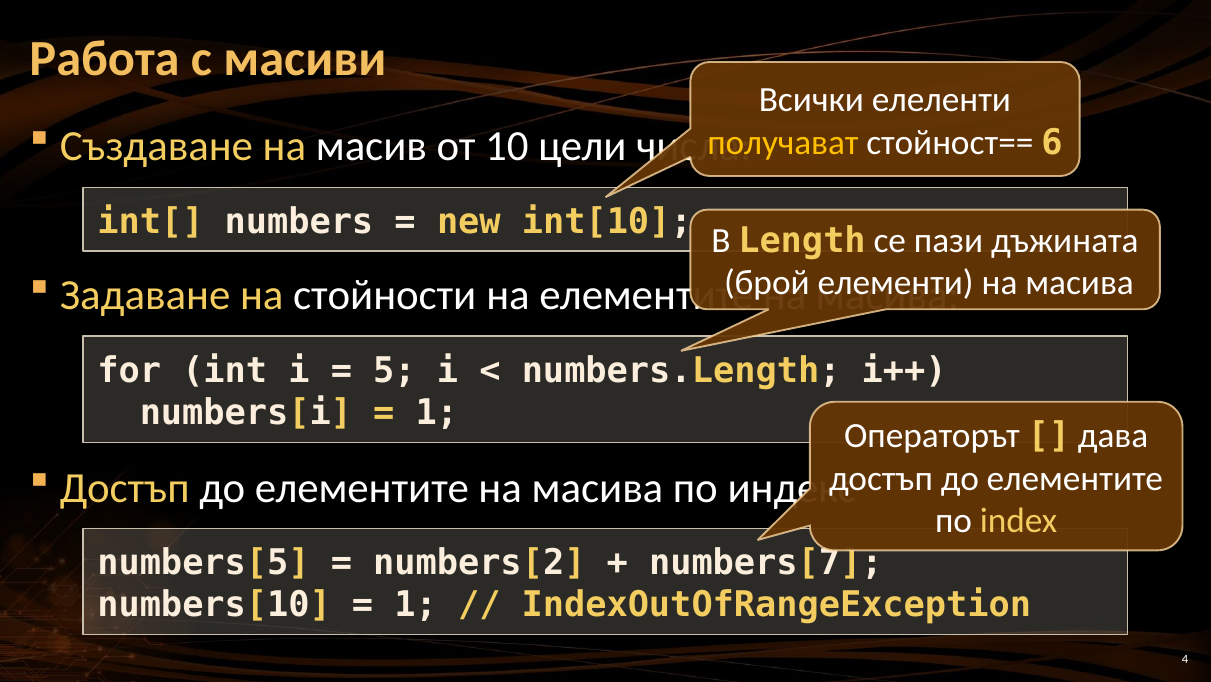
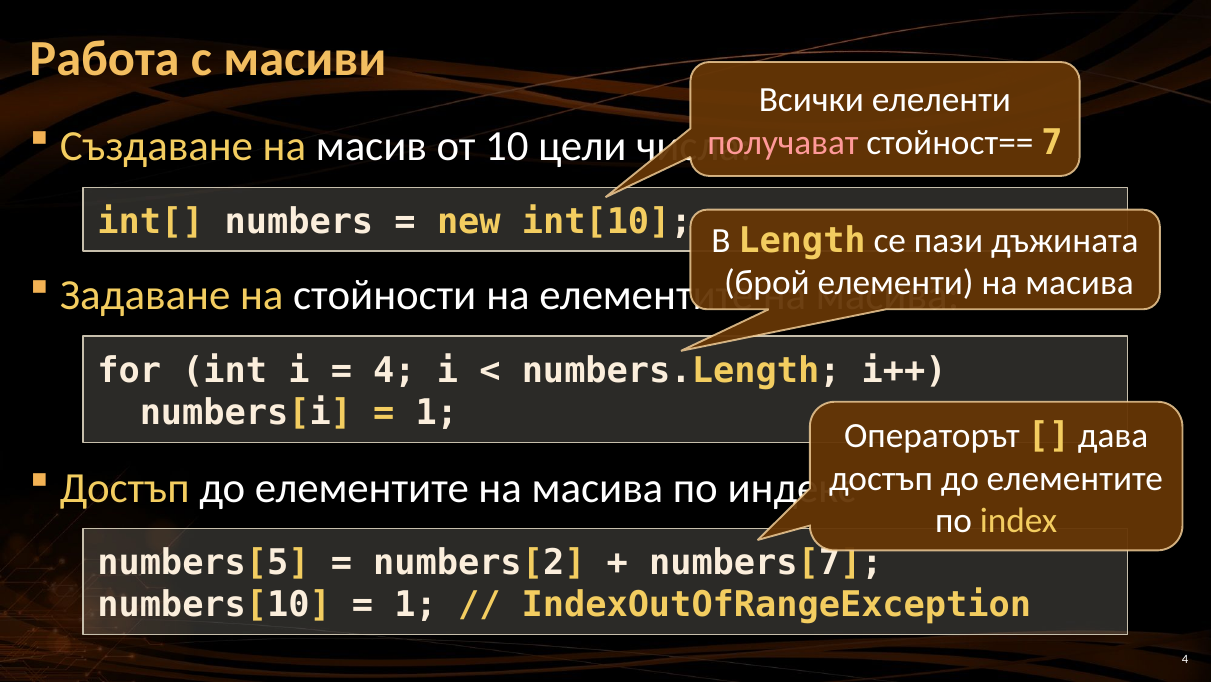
получават colour: yellow -> pink
6: 6 -> 7
5 at (394, 370): 5 -> 4
